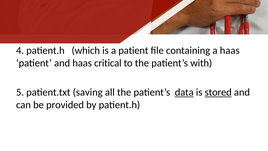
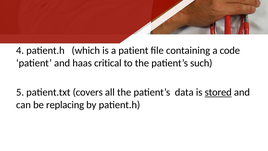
a haas: haas -> code
with: with -> such
saving: saving -> covers
data underline: present -> none
provided: provided -> replacing
